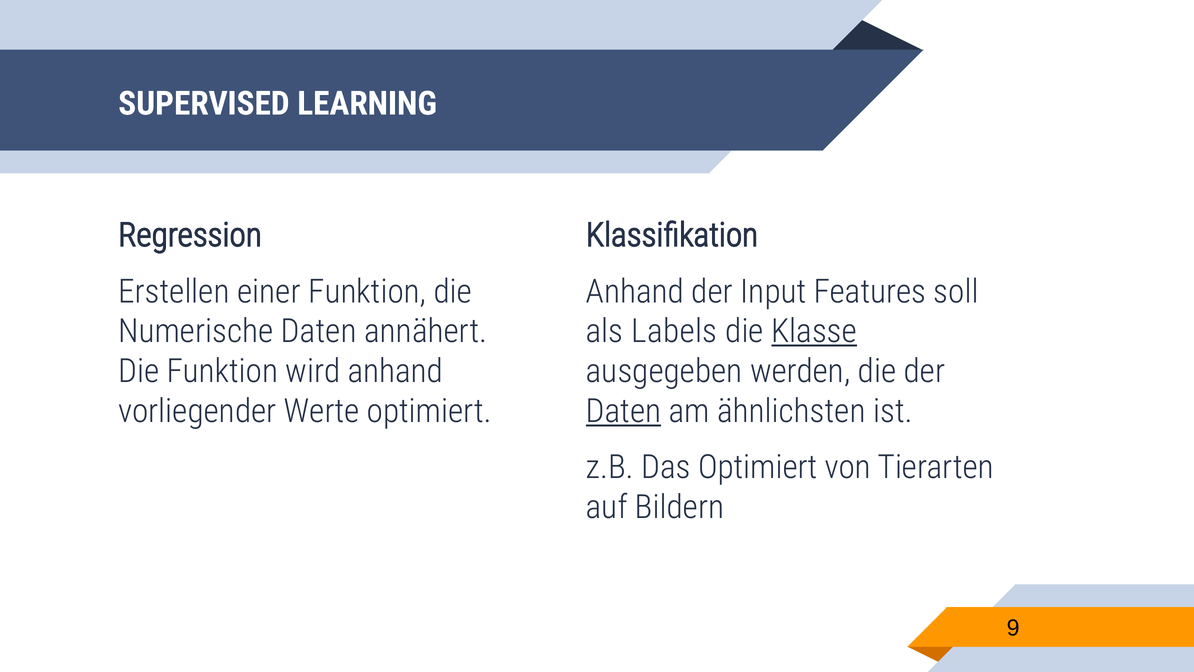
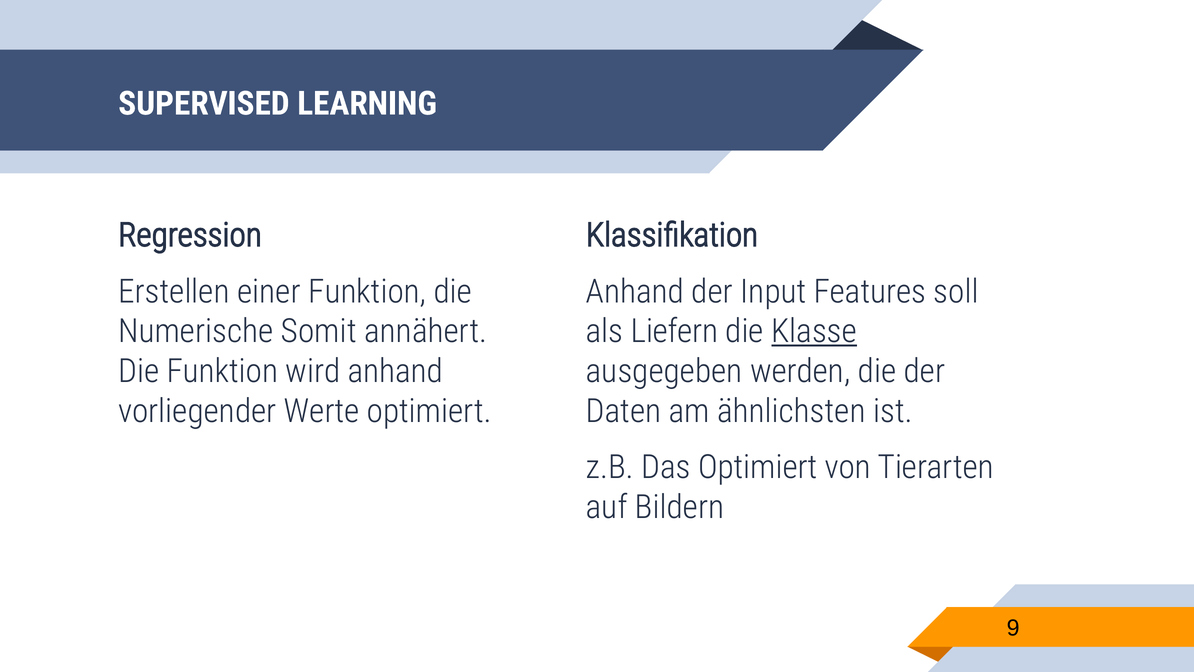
Numerische Daten: Daten -> Somit
Labels: Labels -> Liefern
Daten at (624, 411) underline: present -> none
